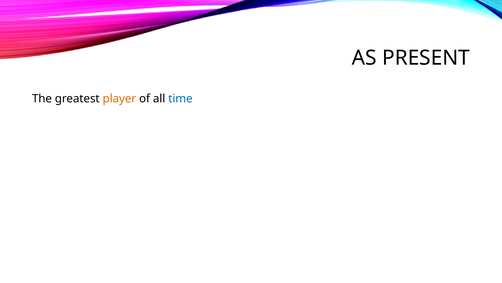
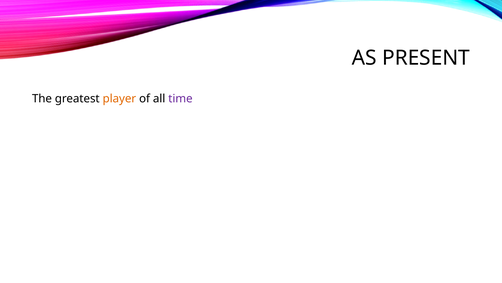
time colour: blue -> purple
